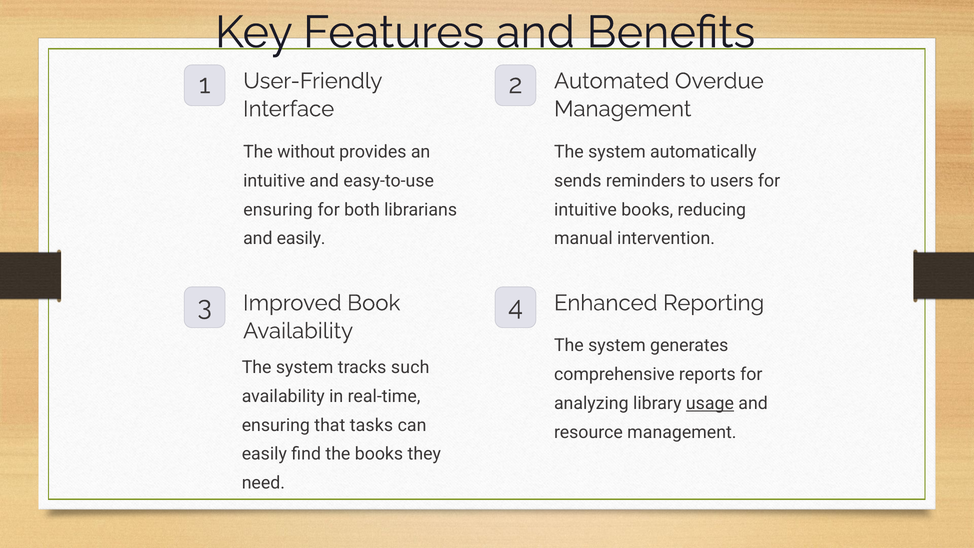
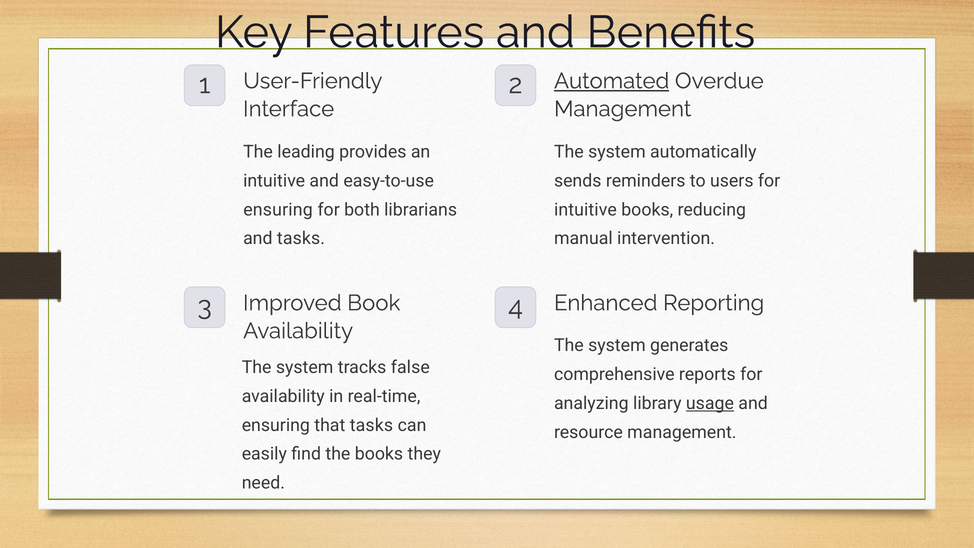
Automated underline: none -> present
without: without -> leading
and easily: easily -> tasks
such: such -> false
